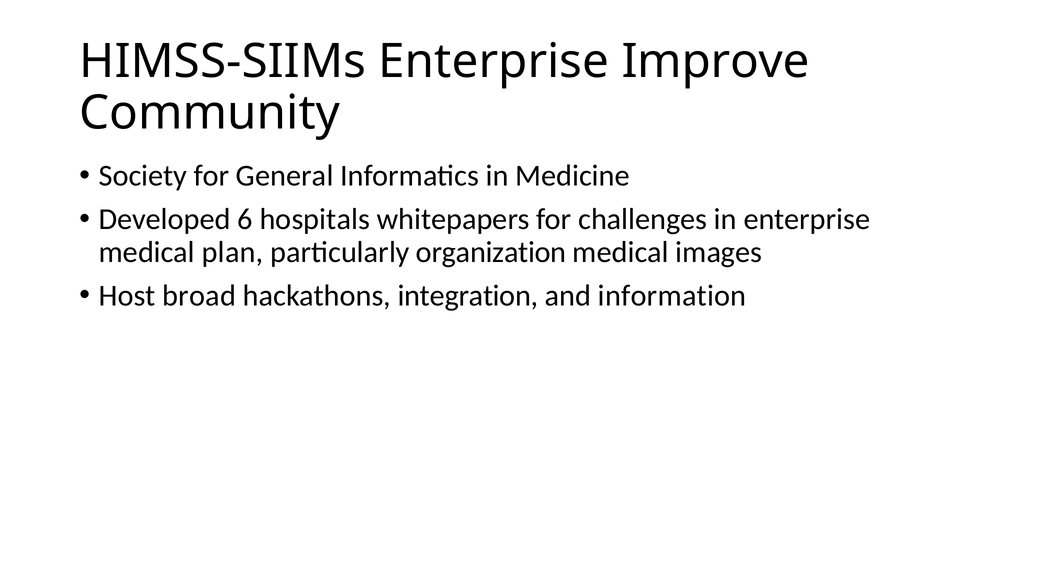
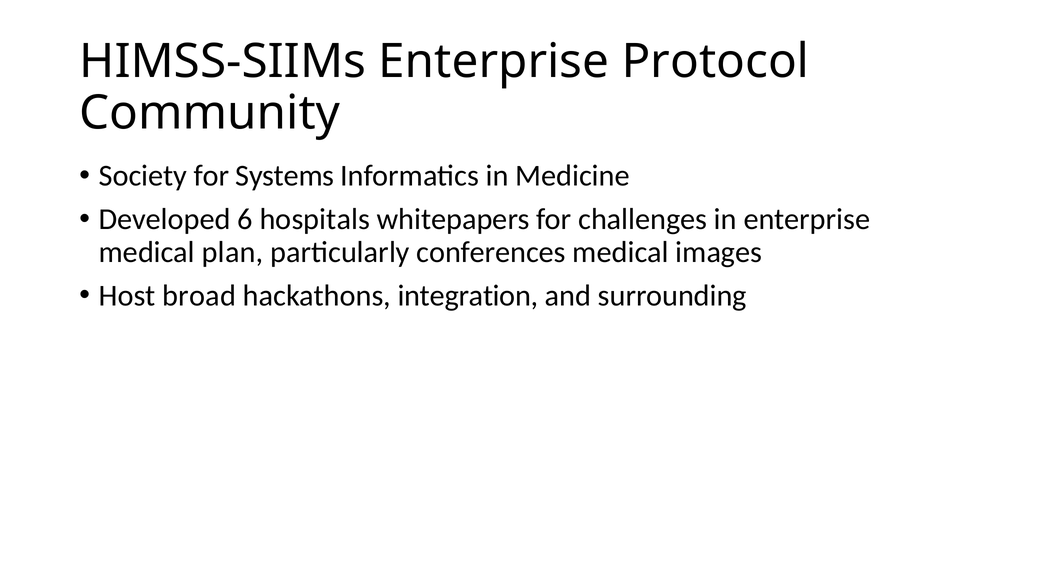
Improve: Improve -> Protocol
General: General -> Systems
organization: organization -> conferences
information: information -> surrounding
